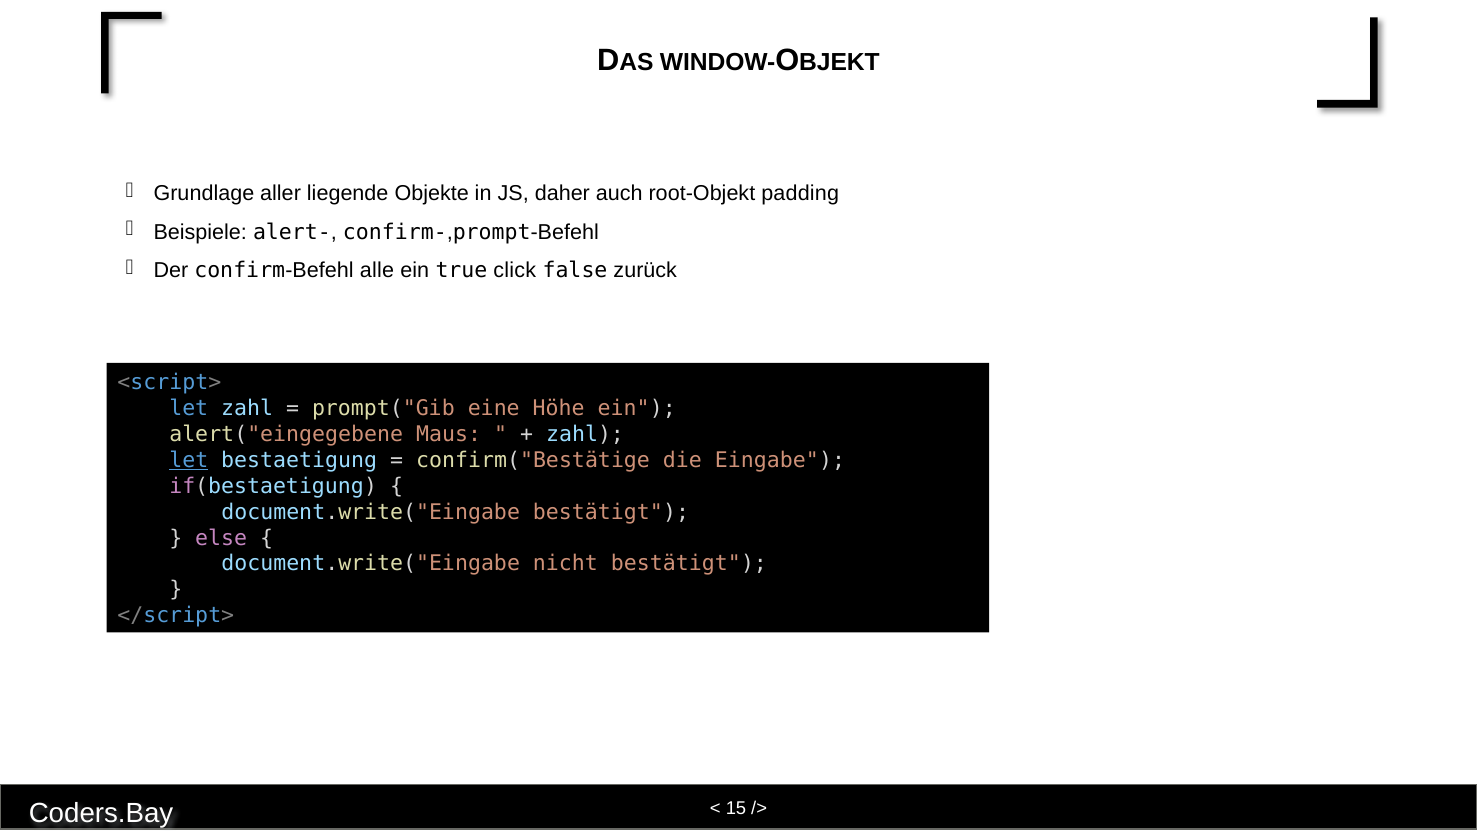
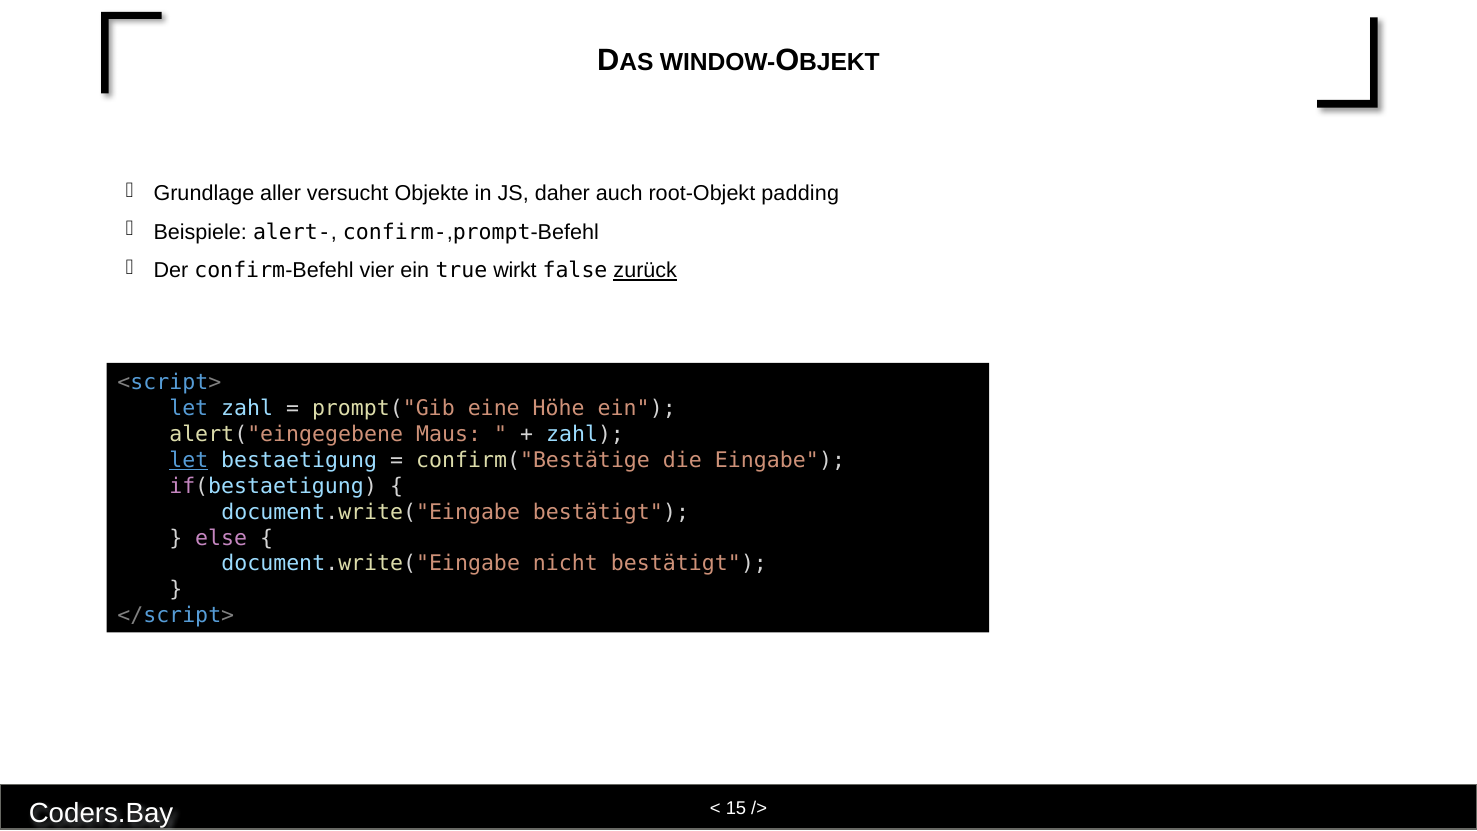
liegende: liegende -> versucht
alle: alle -> vier
click: click -> wirkt
zurück underline: none -> present
